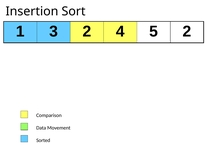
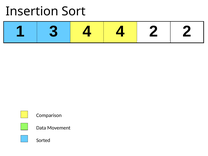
3 2: 2 -> 4
4 5: 5 -> 2
